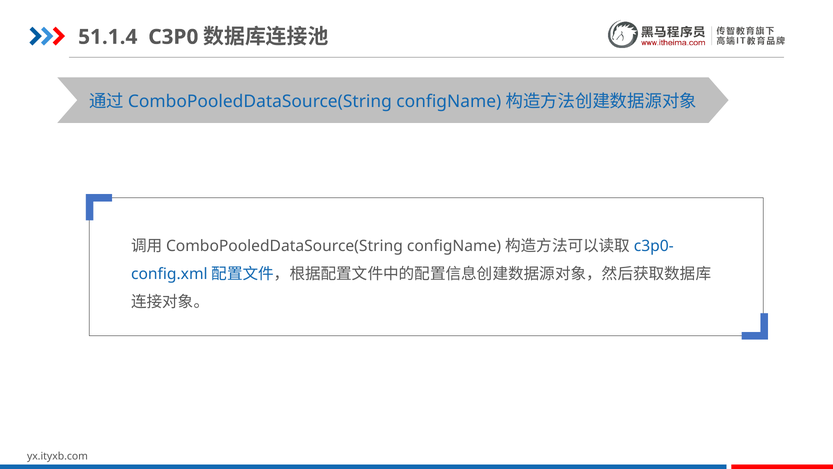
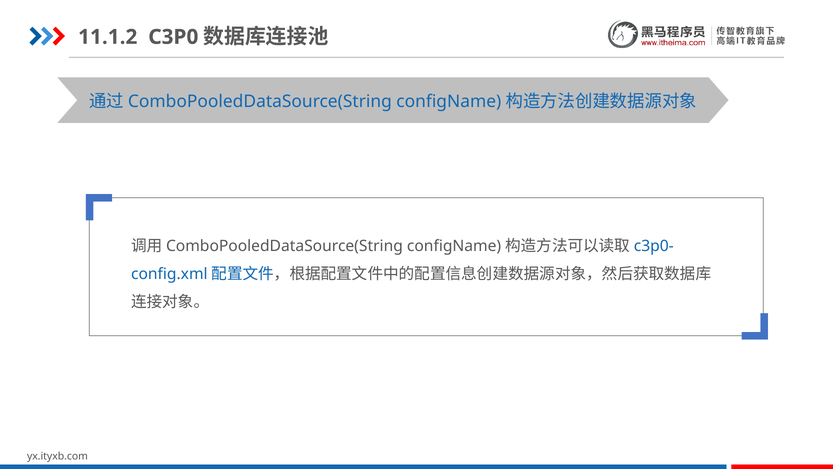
51.1.4: 51.1.4 -> 11.1.2
